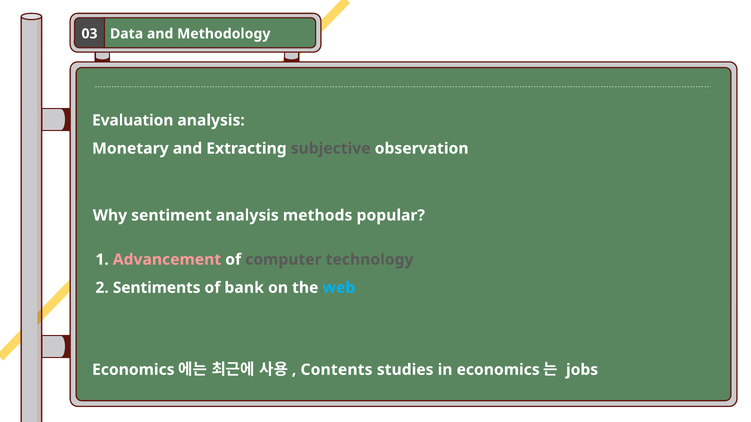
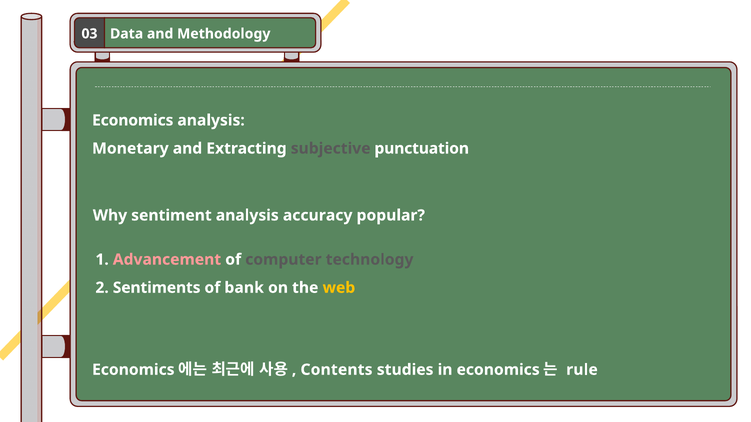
Evaluation at (133, 120): Evaluation -> Economics
observation: observation -> punctuation
methods: methods -> accuracy
web colour: light blue -> yellow
jobs: jobs -> rule
